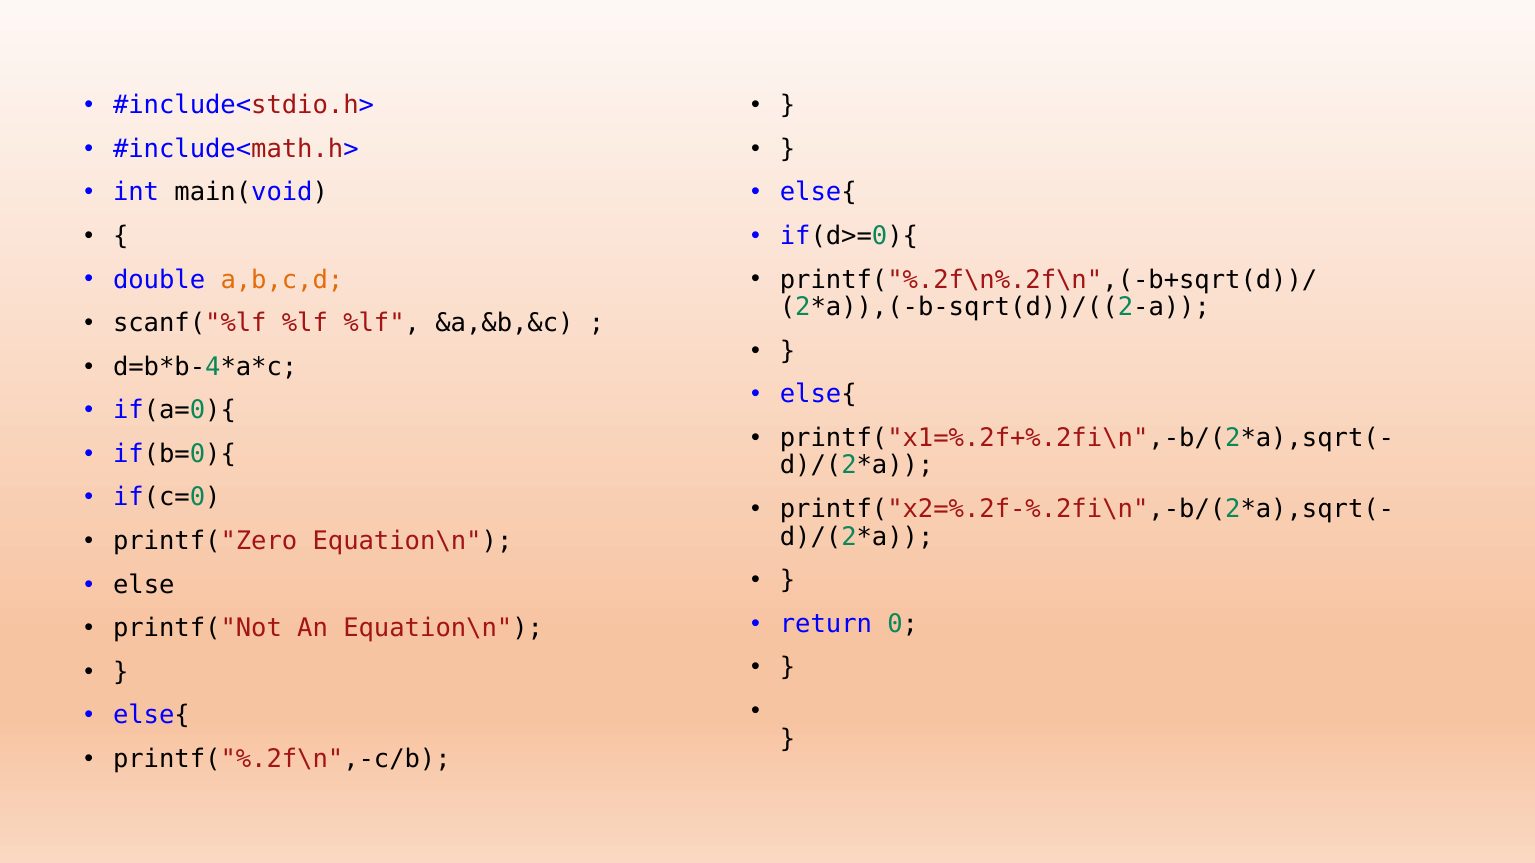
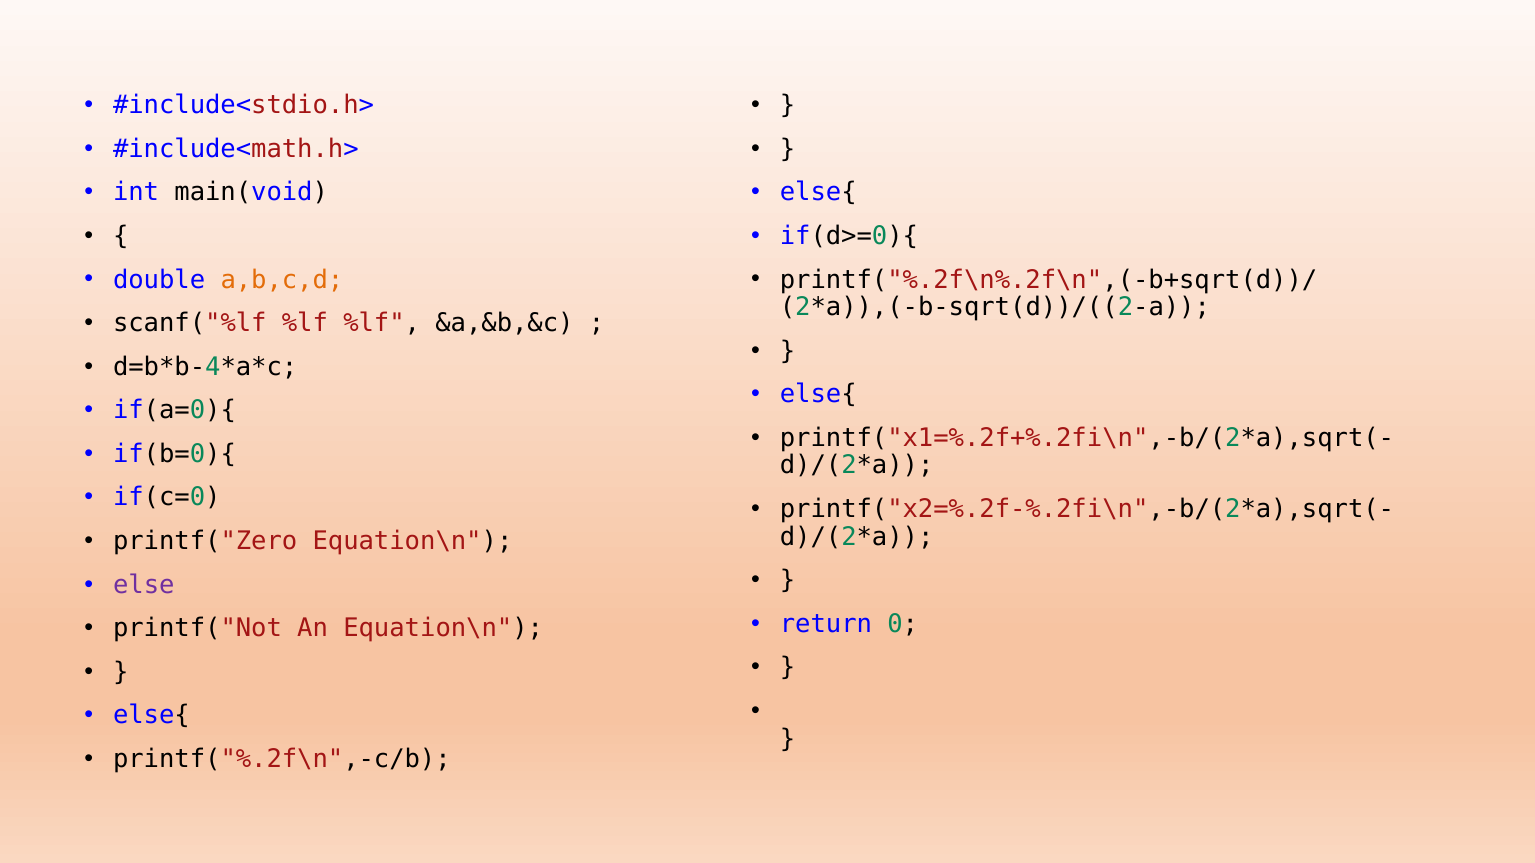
else colour: black -> purple
